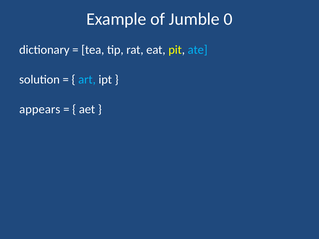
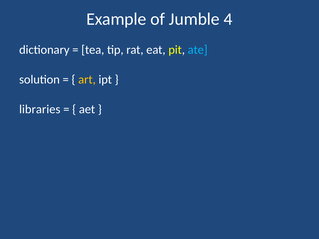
0: 0 -> 4
art colour: light blue -> yellow
appears: appears -> libraries
